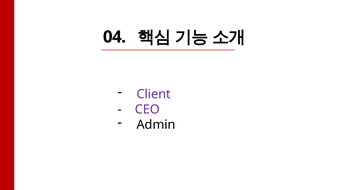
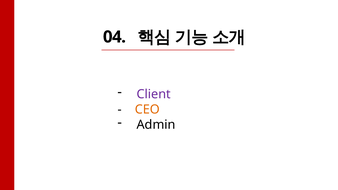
CEO colour: purple -> orange
